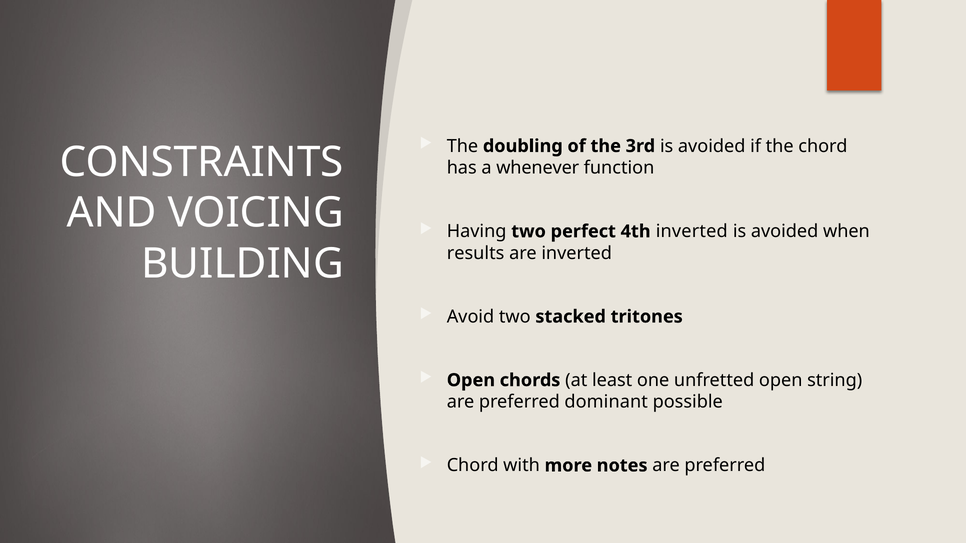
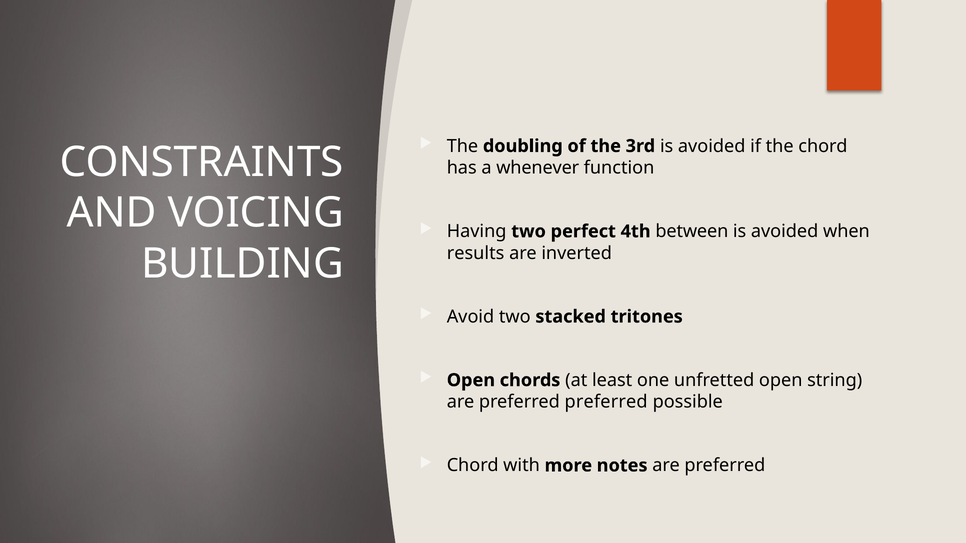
4th inverted: inverted -> between
preferred dominant: dominant -> preferred
